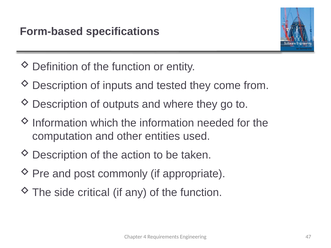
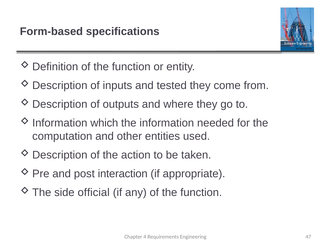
commonly: commonly -> interaction
critical: critical -> official
